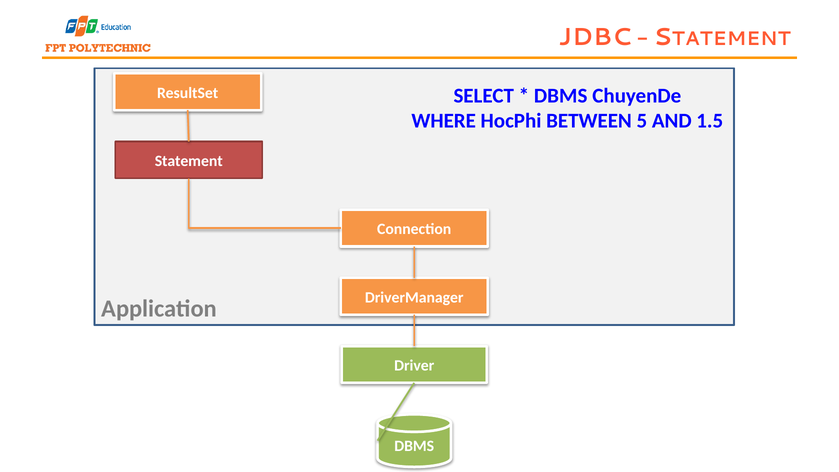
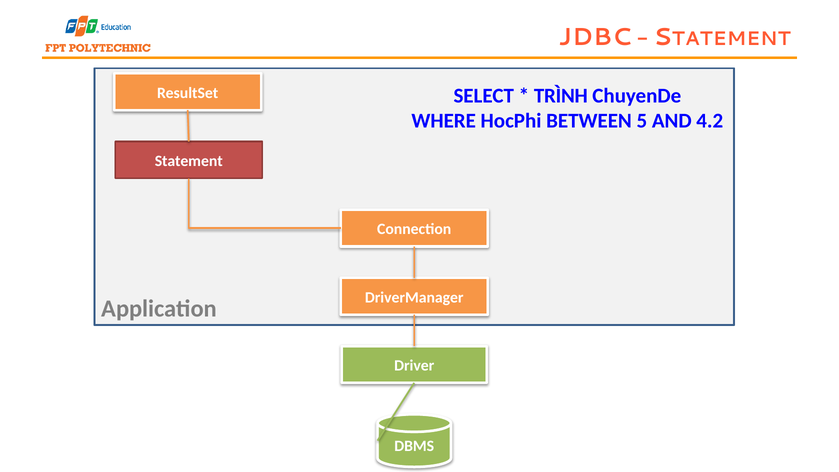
DBMS at (561, 96): DBMS -> TRÌNH
1.5: 1.5 -> 4.2
